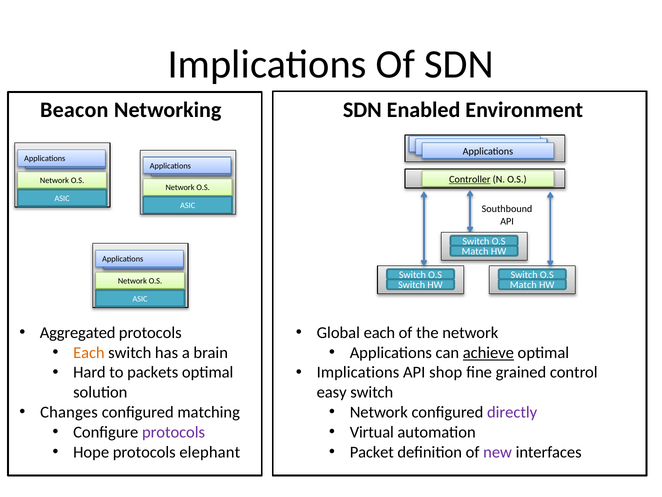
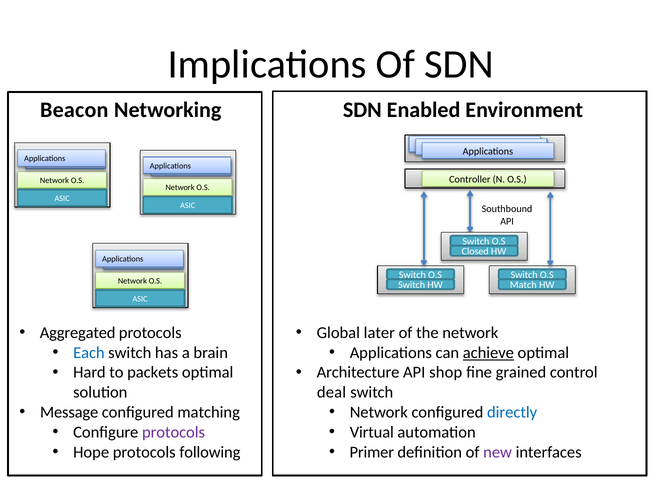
Controller underline: present -> none
Match at (475, 251): Match -> Closed
Global each: each -> later
Each at (89, 352) colour: orange -> blue
Implications at (358, 372): Implications -> Architecture
easy: easy -> deal
Changes: Changes -> Message
directly colour: purple -> blue
elephant: elephant -> following
Packet: Packet -> Primer
